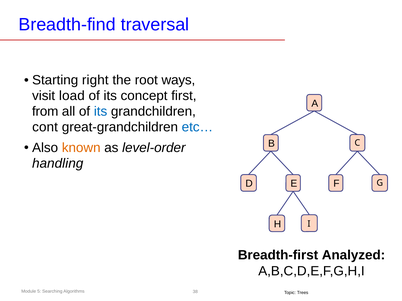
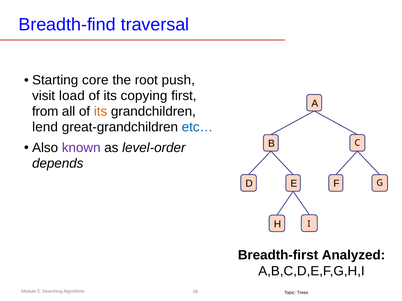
right: right -> core
ways: ways -> push
concept: concept -> copying
its at (101, 112) colour: blue -> orange
cont: cont -> lend
known colour: orange -> purple
handling: handling -> depends
